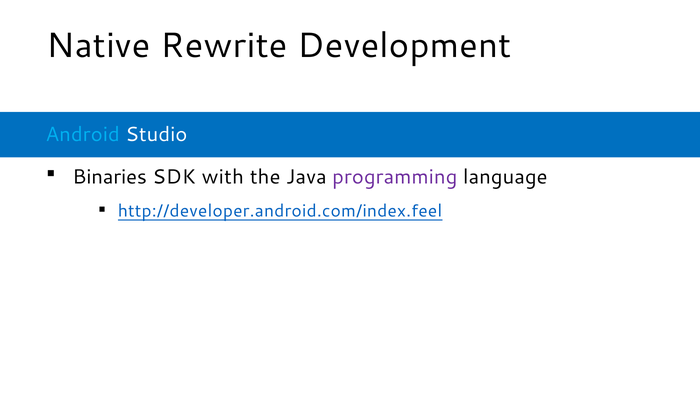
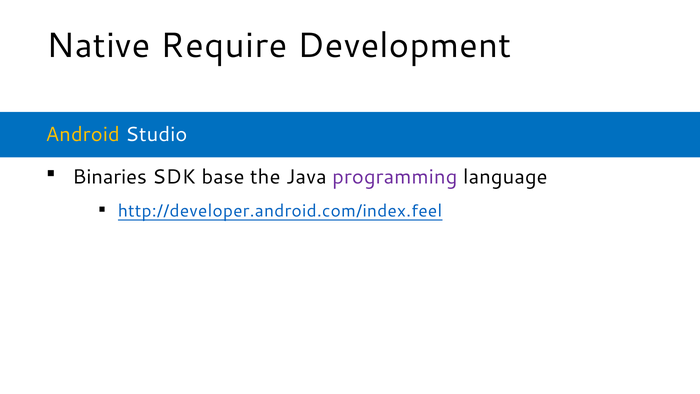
Rewrite: Rewrite -> Require
Android colour: light blue -> yellow
with: with -> base
